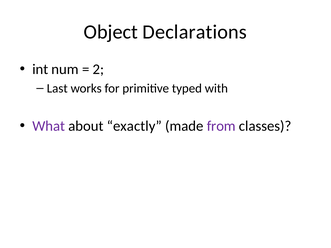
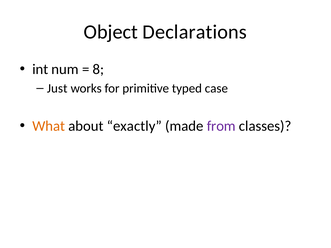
2: 2 -> 8
Last: Last -> Just
with: with -> case
What colour: purple -> orange
